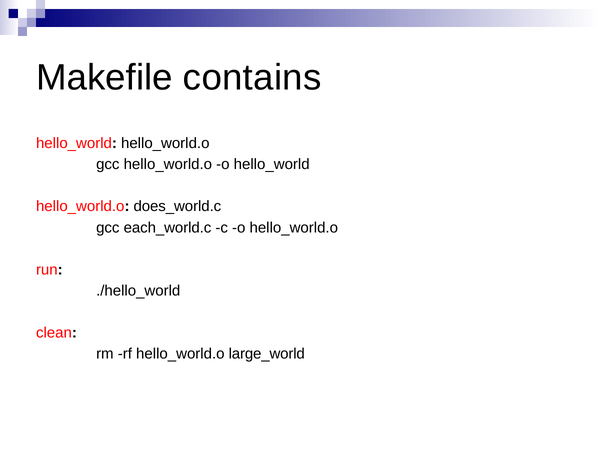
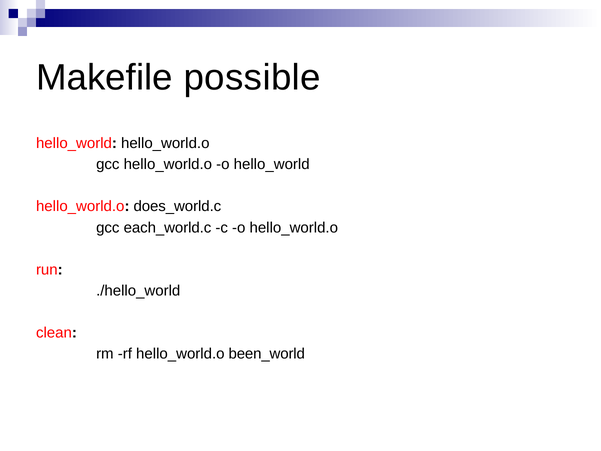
contains: contains -> possible
large_world: large_world -> been_world
